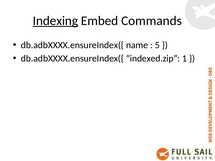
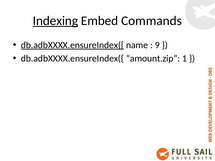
db.adbXXXX.ensureIndex({ at (72, 45) underline: none -> present
5: 5 -> 9
indexed.zip: indexed.zip -> amount.zip
